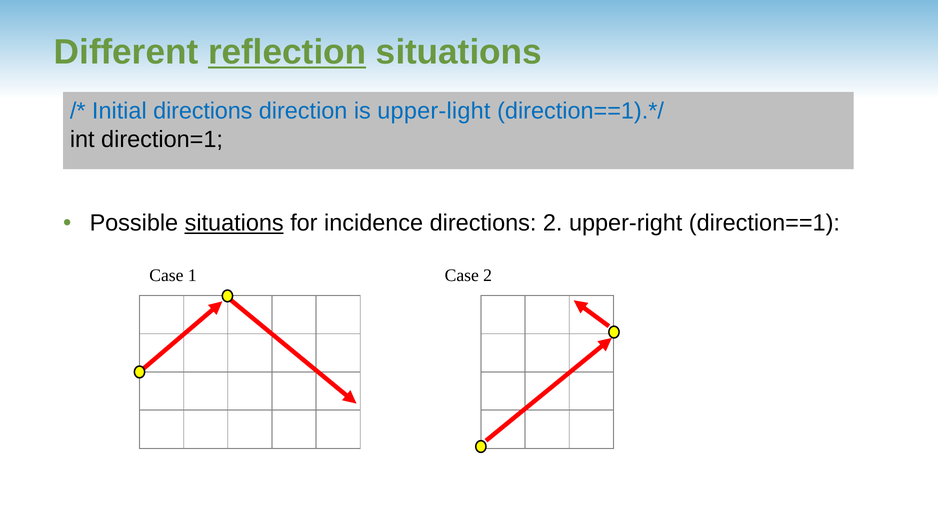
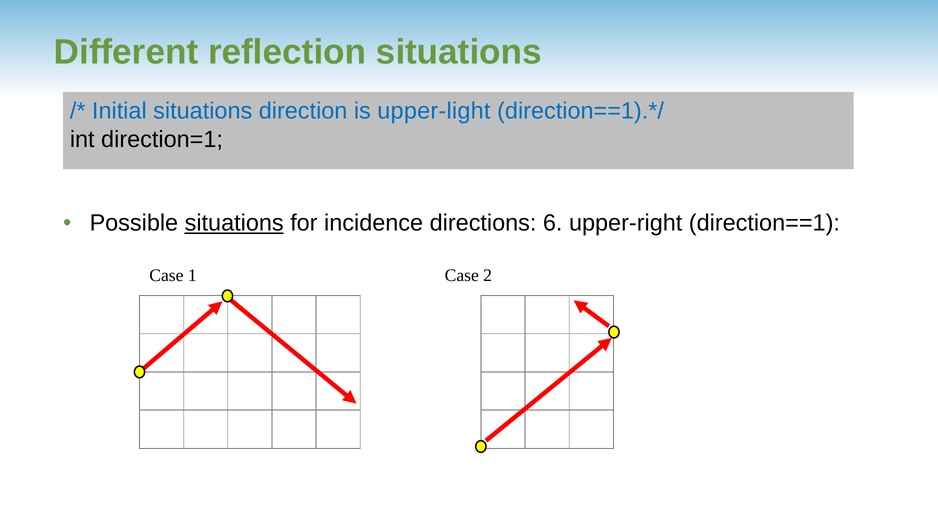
reflection underline: present -> none
Initial directions: directions -> situations
directions 2: 2 -> 6
